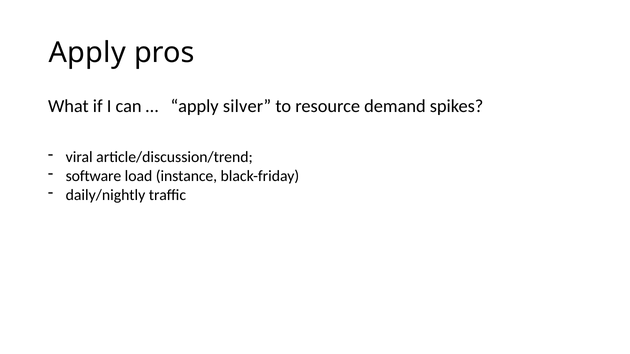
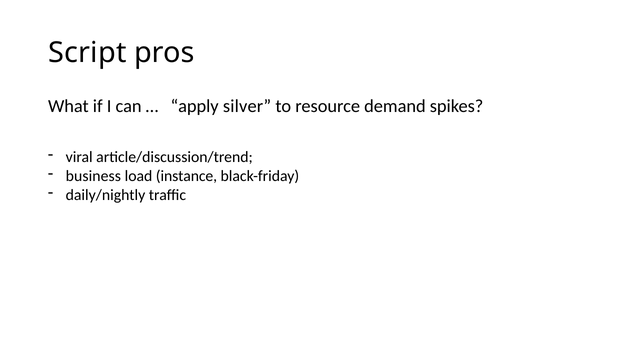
Apply at (87, 53): Apply -> Script
software: software -> business
